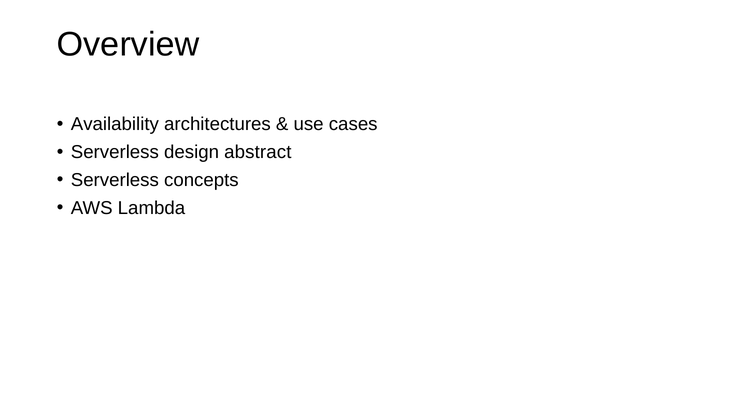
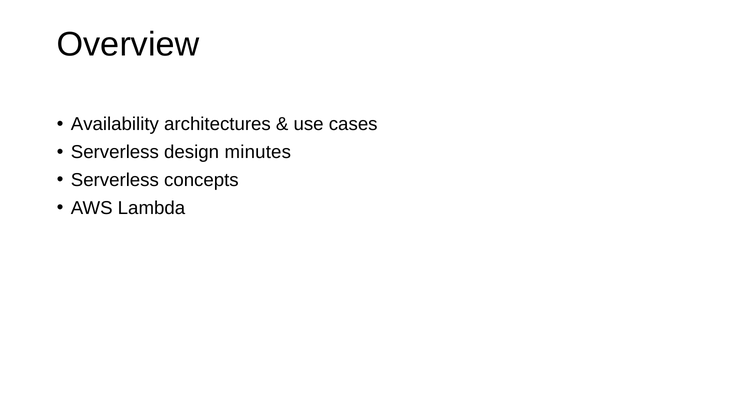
abstract: abstract -> minutes
